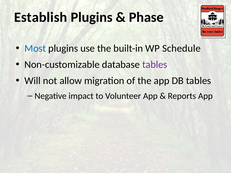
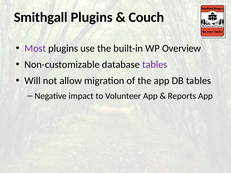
Establish: Establish -> Smithgall
Phase: Phase -> Couch
Most colour: blue -> purple
Schedule: Schedule -> Overview
